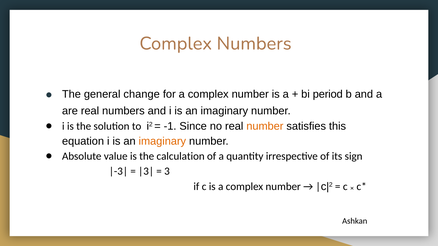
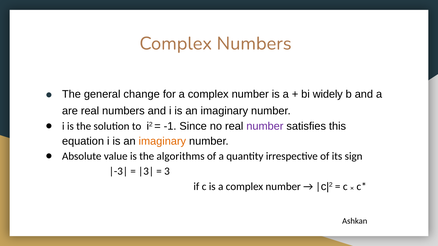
period: period -> widely
number at (265, 126) colour: orange -> purple
calculation: calculation -> algorithms
